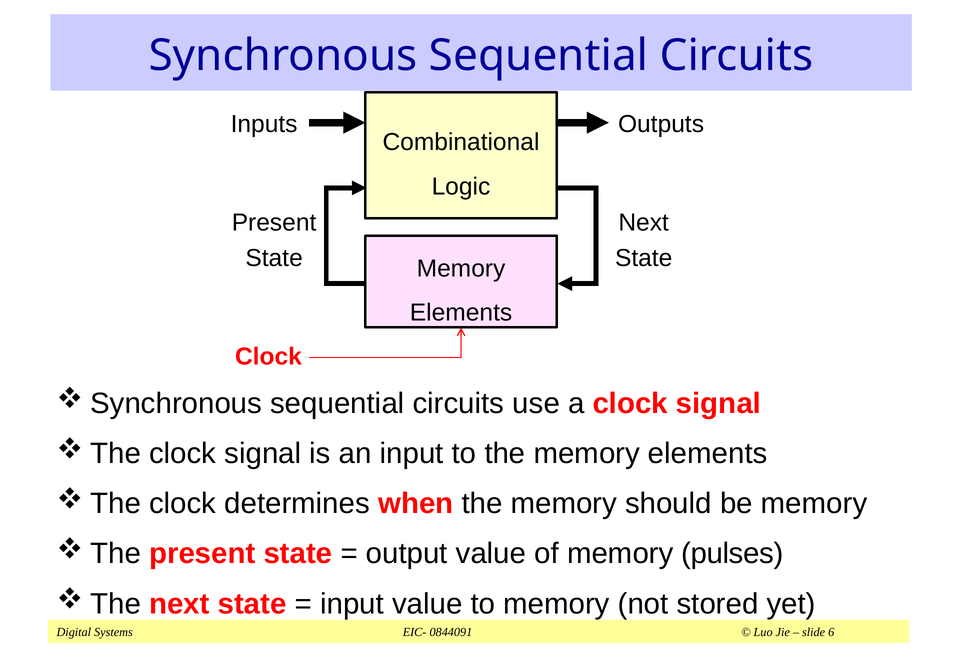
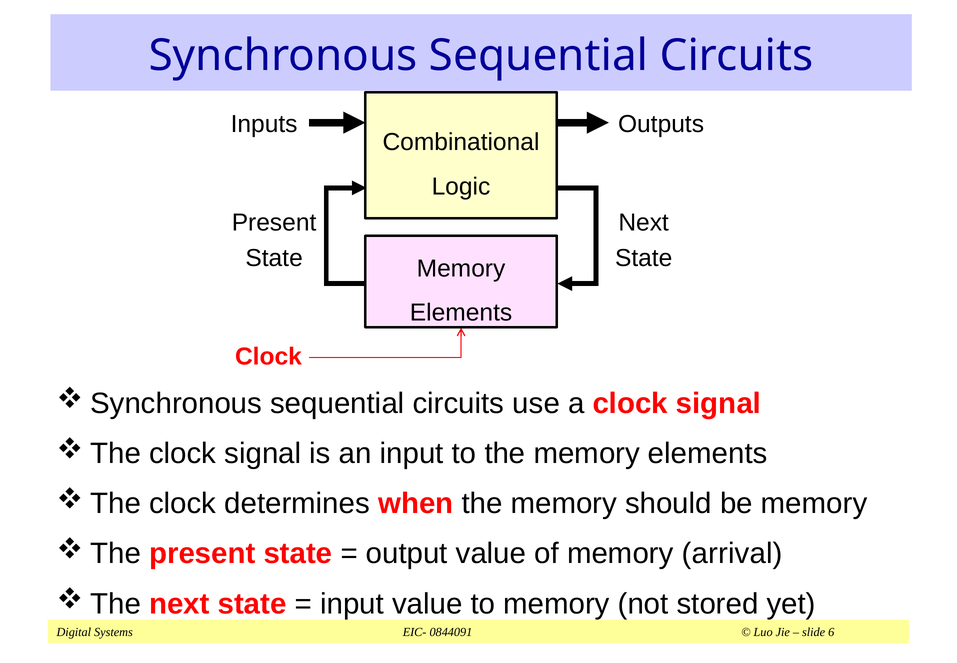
pulses: pulses -> arrival
